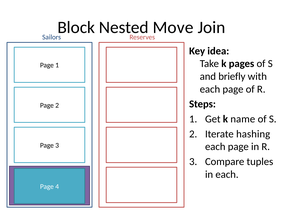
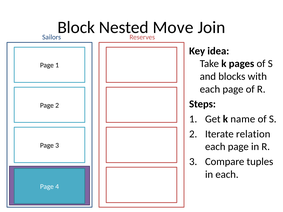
briefly: briefly -> blocks
hashing: hashing -> relation
